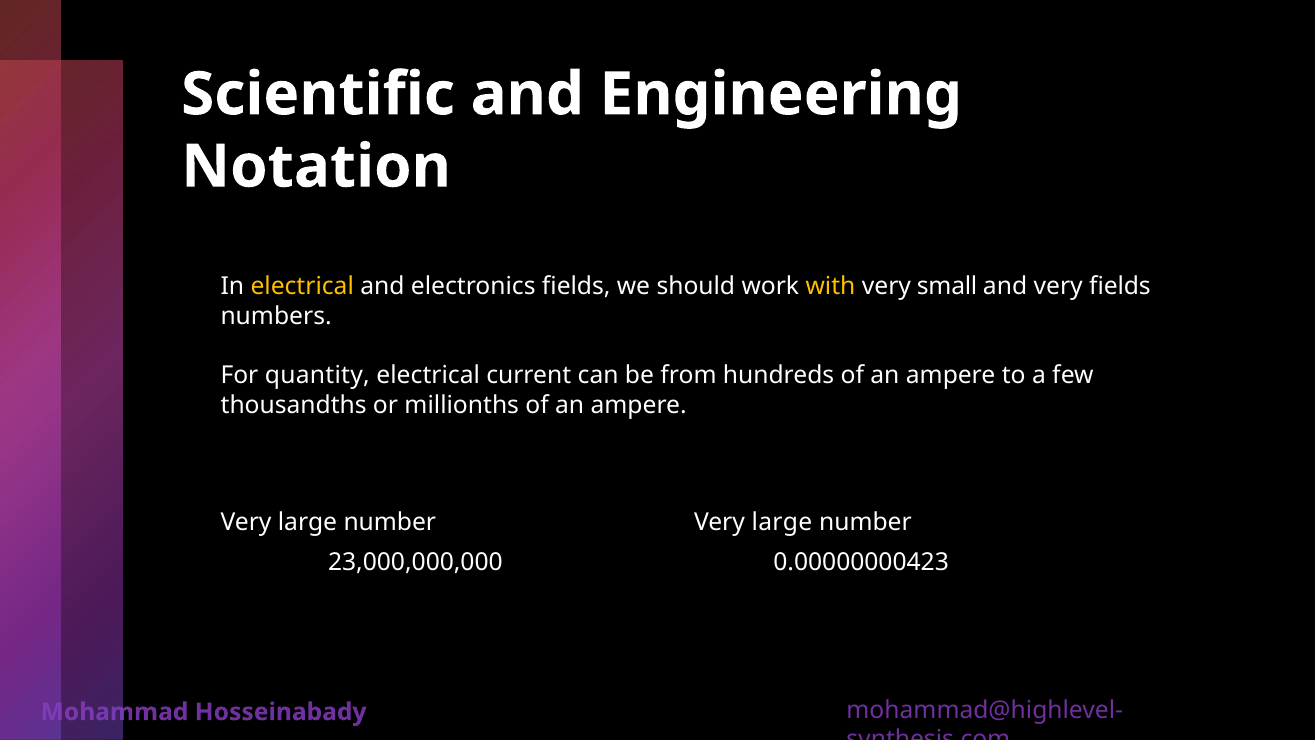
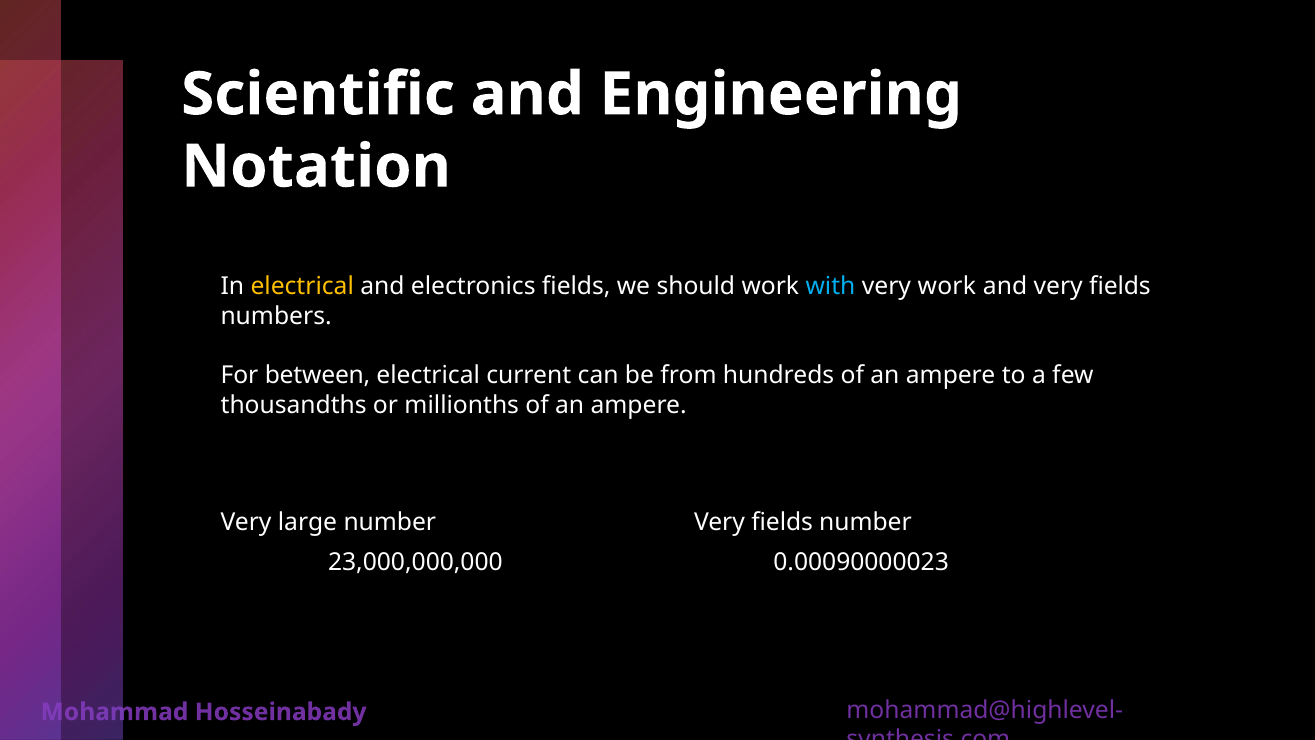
with colour: yellow -> light blue
very small: small -> work
quantity: quantity -> between
number Very large: large -> fields
0.00000000423: 0.00000000423 -> 0.00090000023
